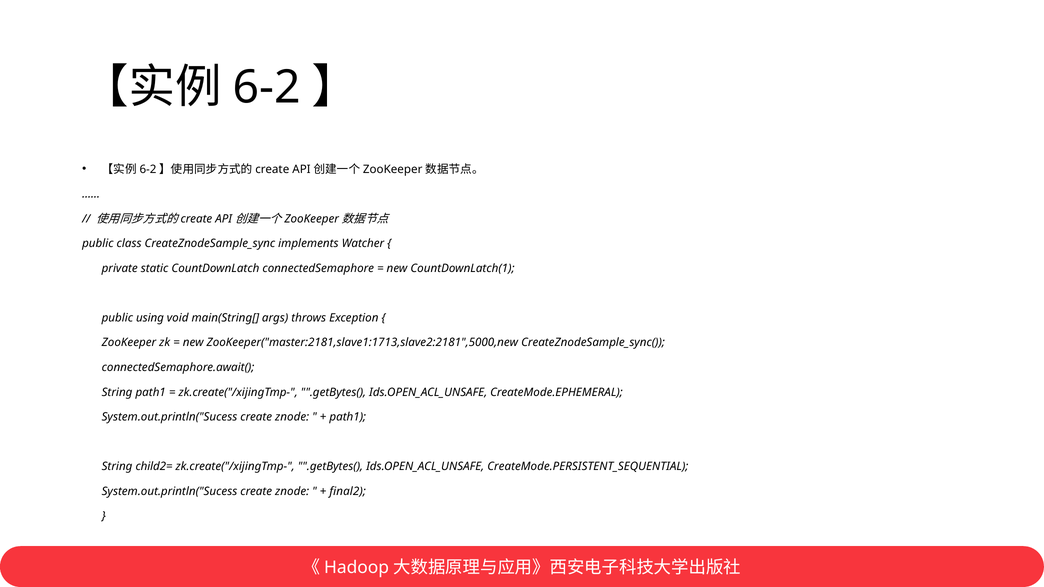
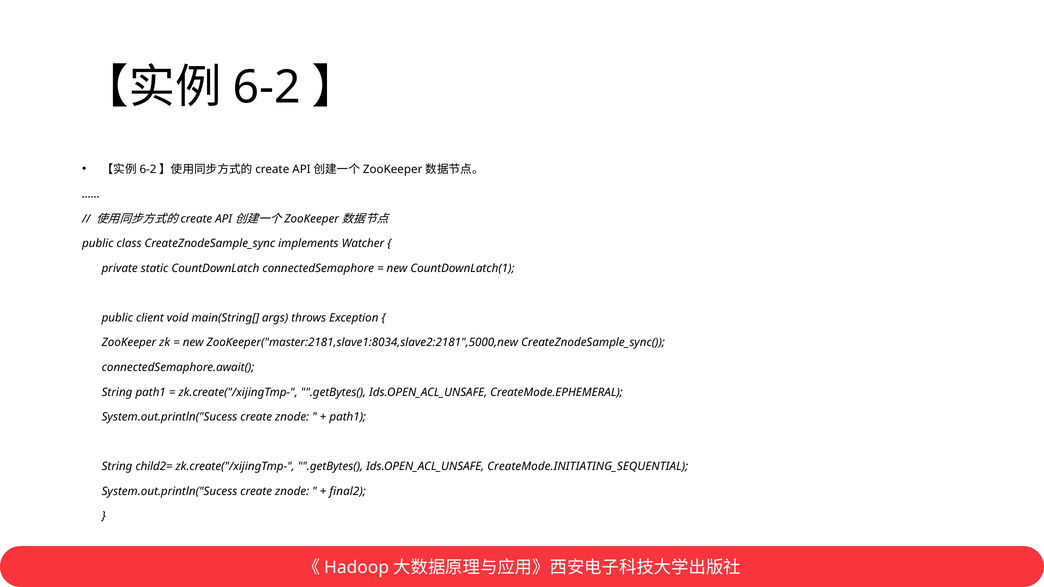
using: using -> client
ZooKeeper("master:2181,slave1:1713,slave2:2181",5000,new: ZooKeeper("master:2181,slave1:1713,slave2:2181",5000,new -> ZooKeeper("master:2181,slave1:8034,slave2:2181",5000,new
CreateMode.PERSISTENT_SEQUENTIAL: CreateMode.PERSISTENT_SEQUENTIAL -> CreateMode.INITIATING_SEQUENTIAL
